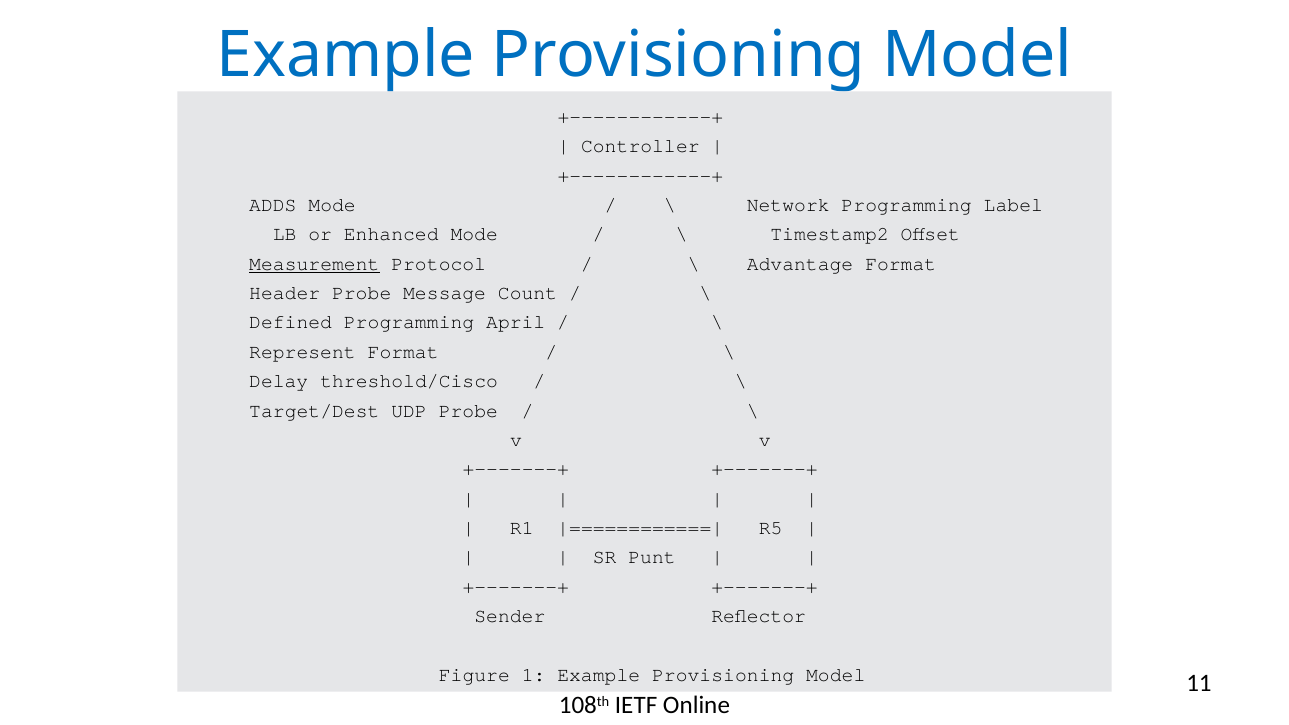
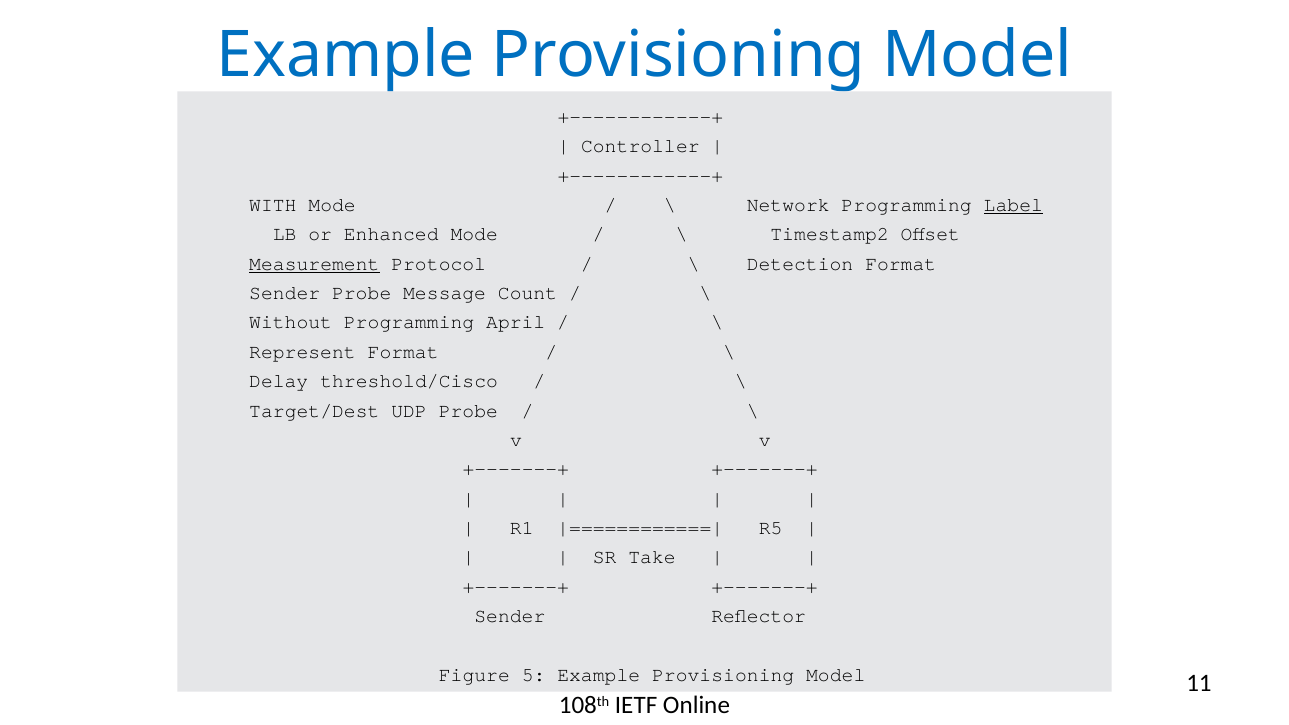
ADDS: ADDS -> WITH
Label underline: none -> present
Advantage: Advantage -> Detection
Header at (285, 293): Header -> Sender
Defined: Defined -> Without
Punt: Punt -> Take
1: 1 -> 5
